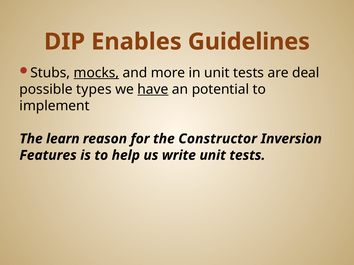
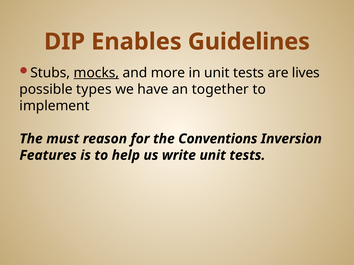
deal: deal -> lives
have underline: present -> none
potential: potential -> together
learn: learn -> must
Constructor: Constructor -> Conventions
